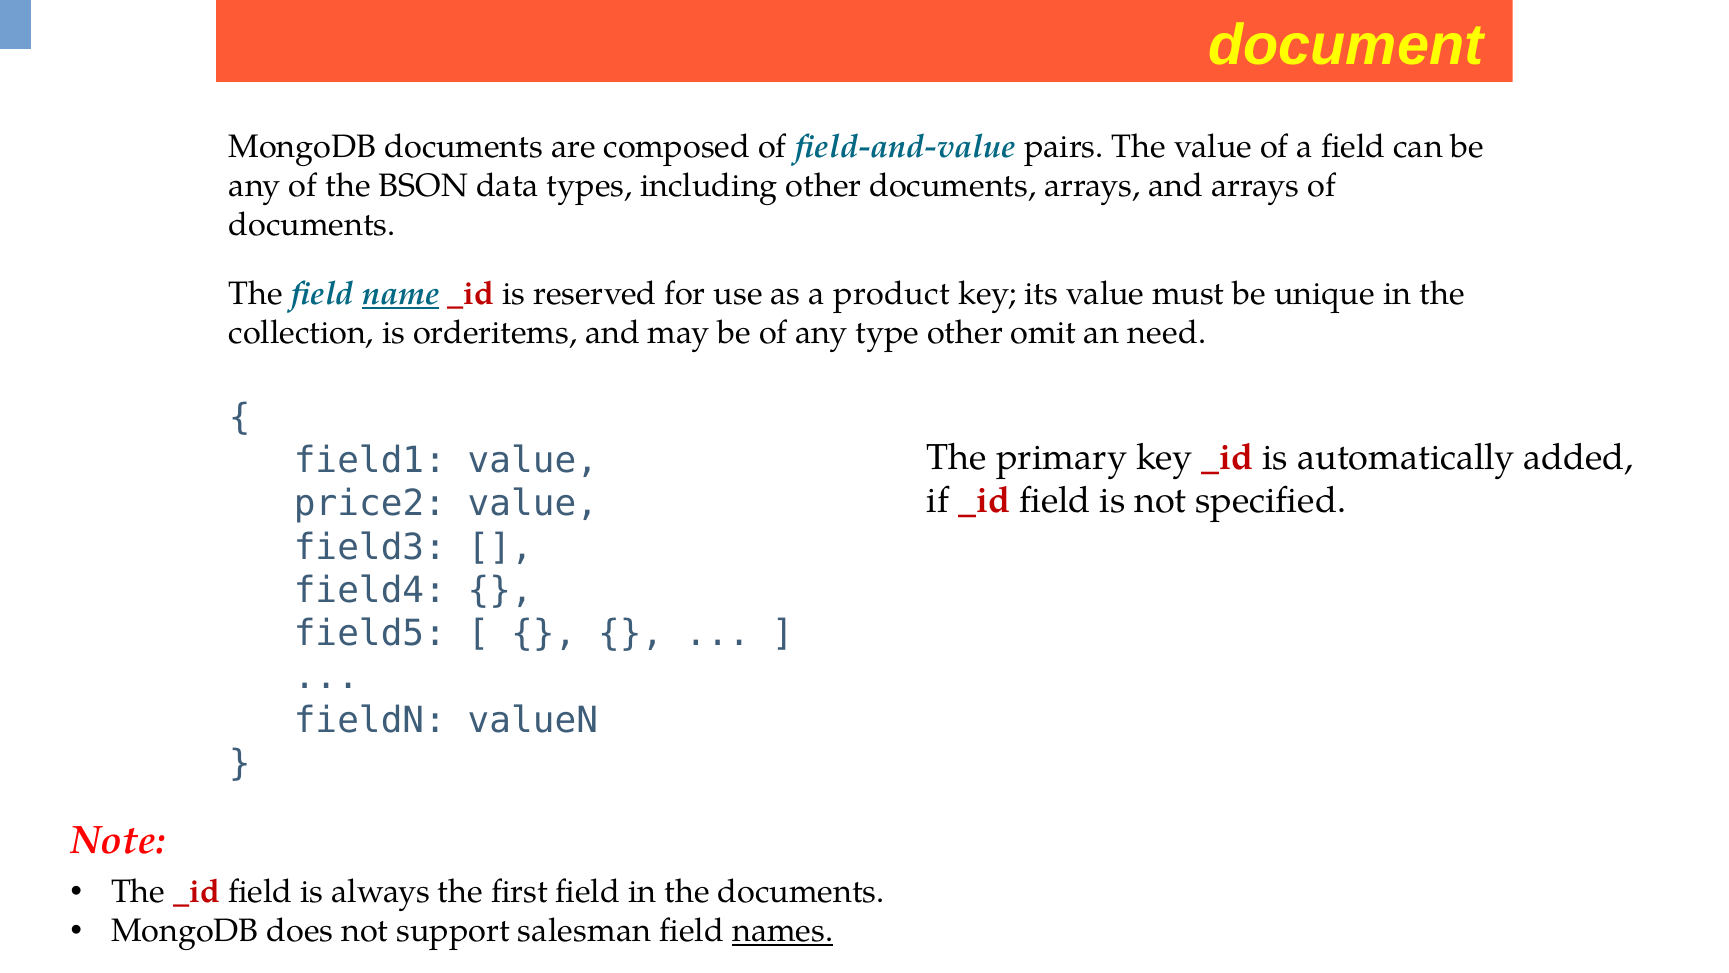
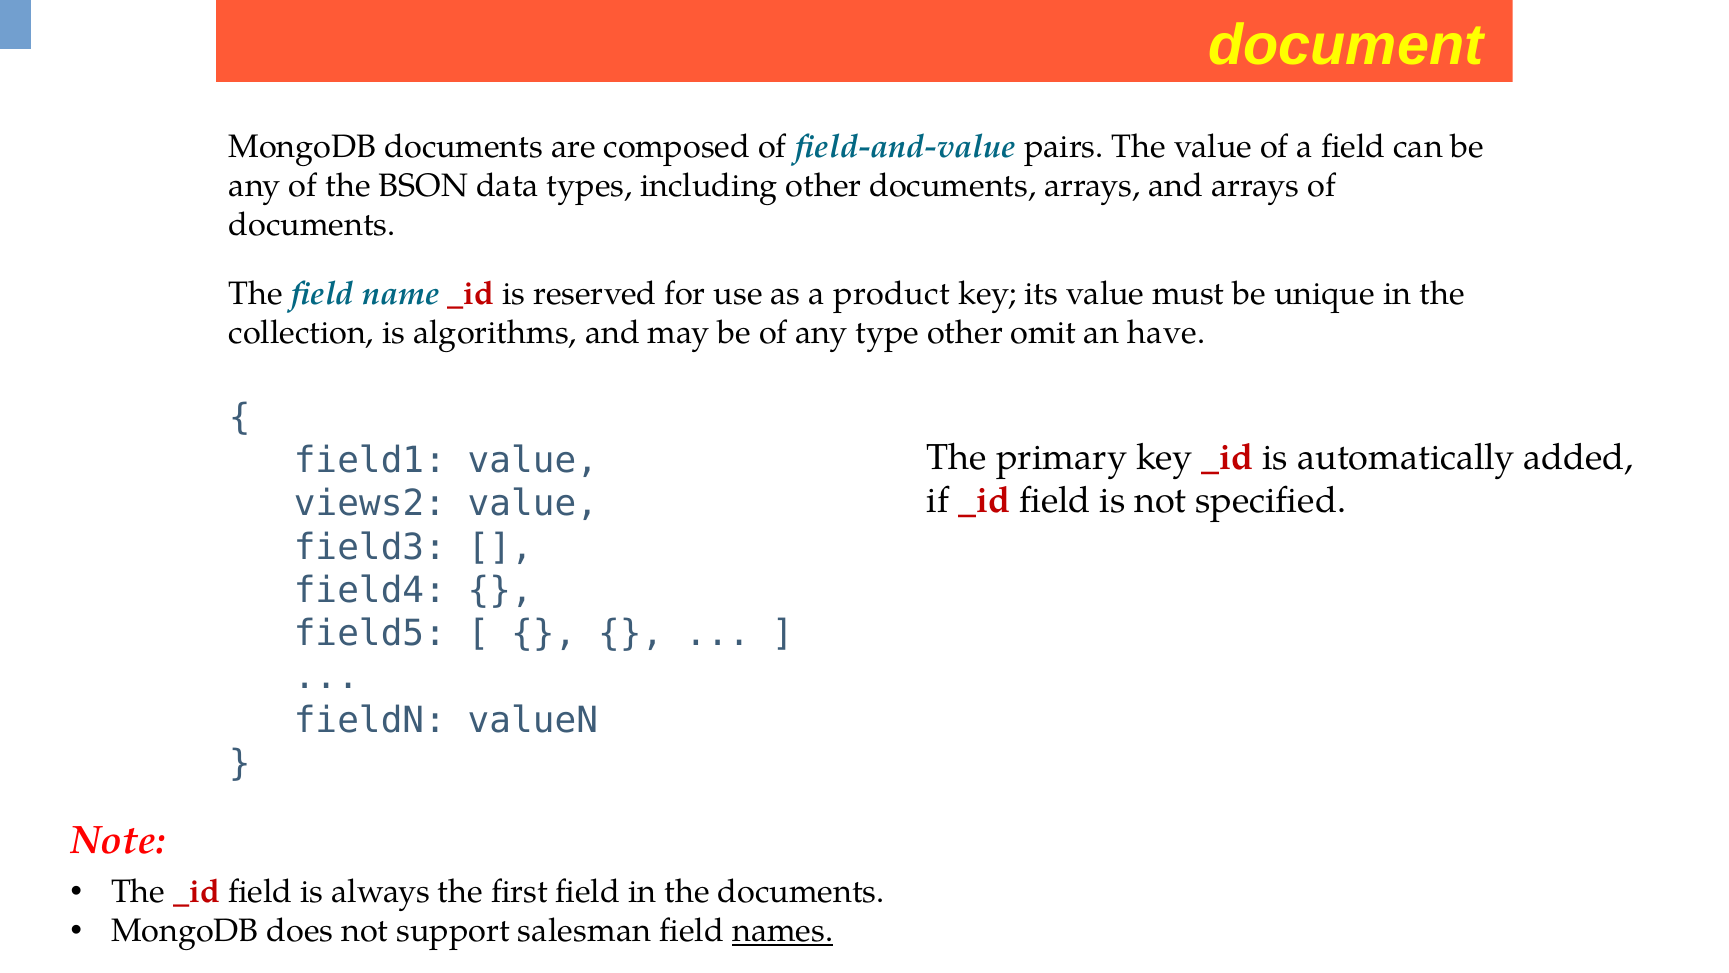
name underline: present -> none
orderitems: orderitems -> algorithms
need: need -> have
price2: price2 -> views2
